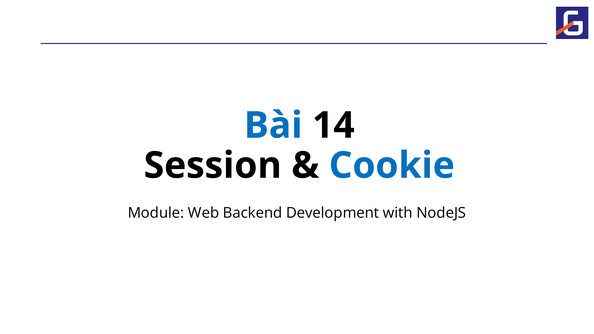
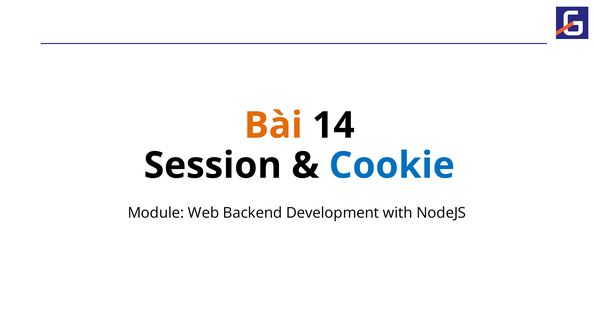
Bài colour: blue -> orange
